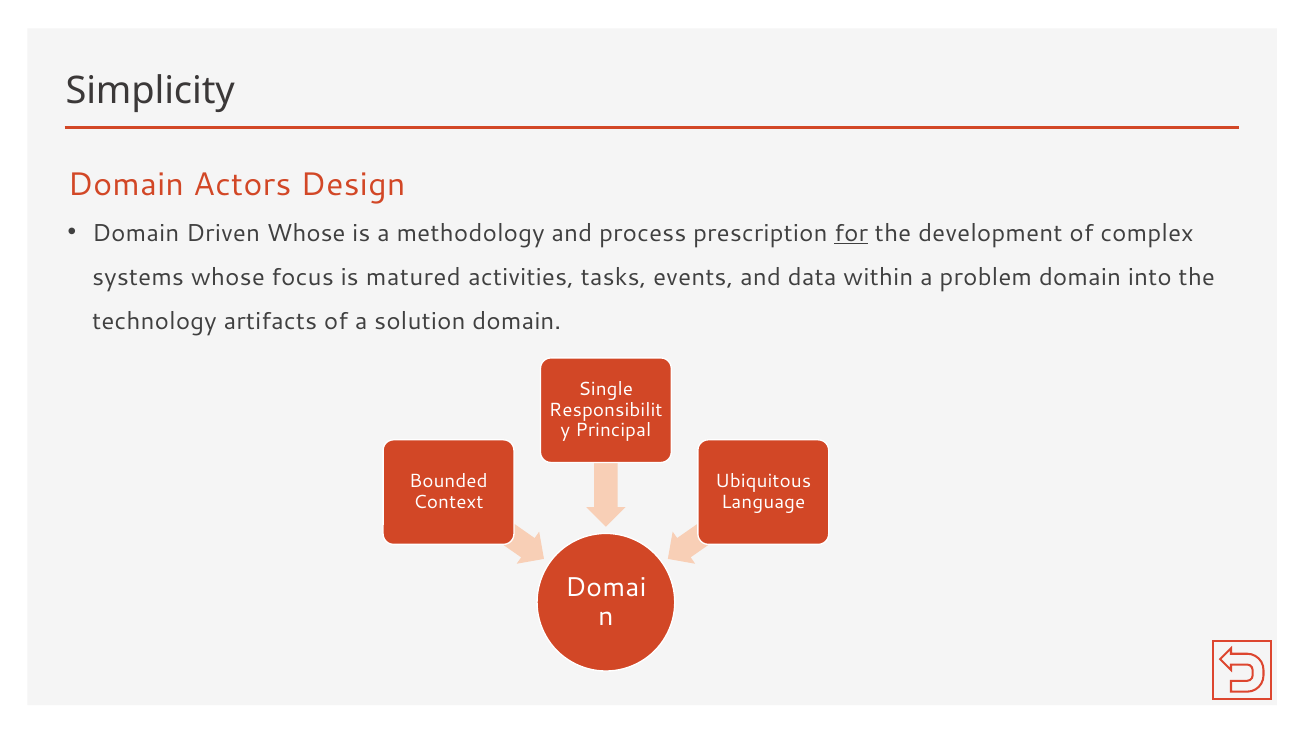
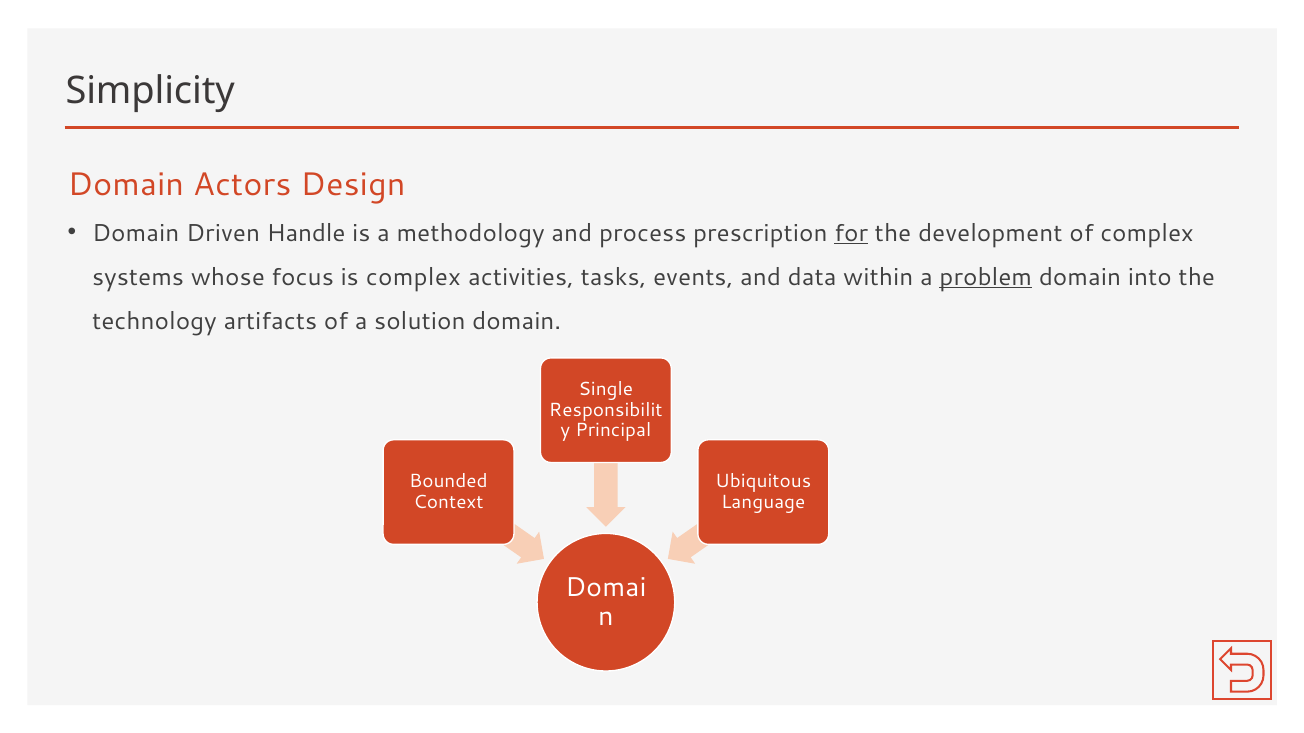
Driven Whose: Whose -> Handle
is matured: matured -> complex
problem underline: none -> present
